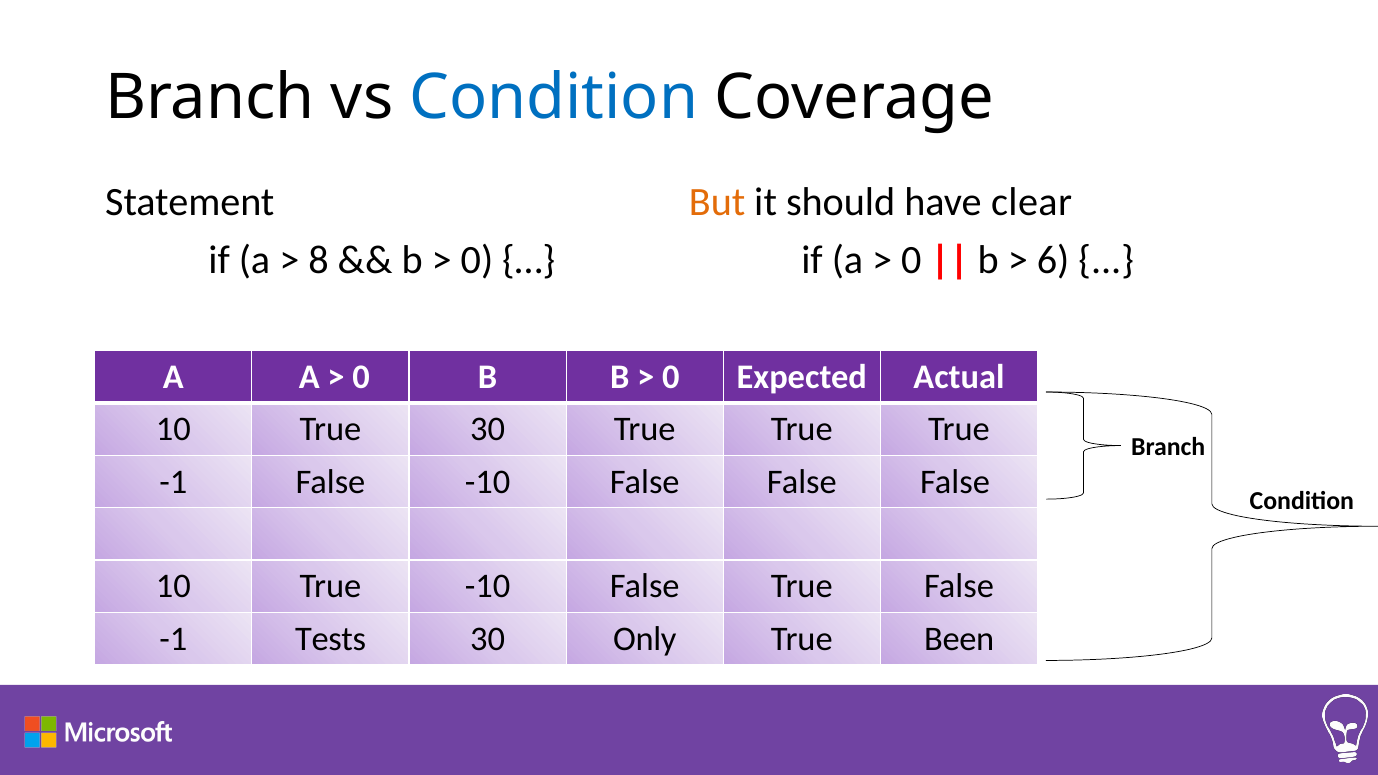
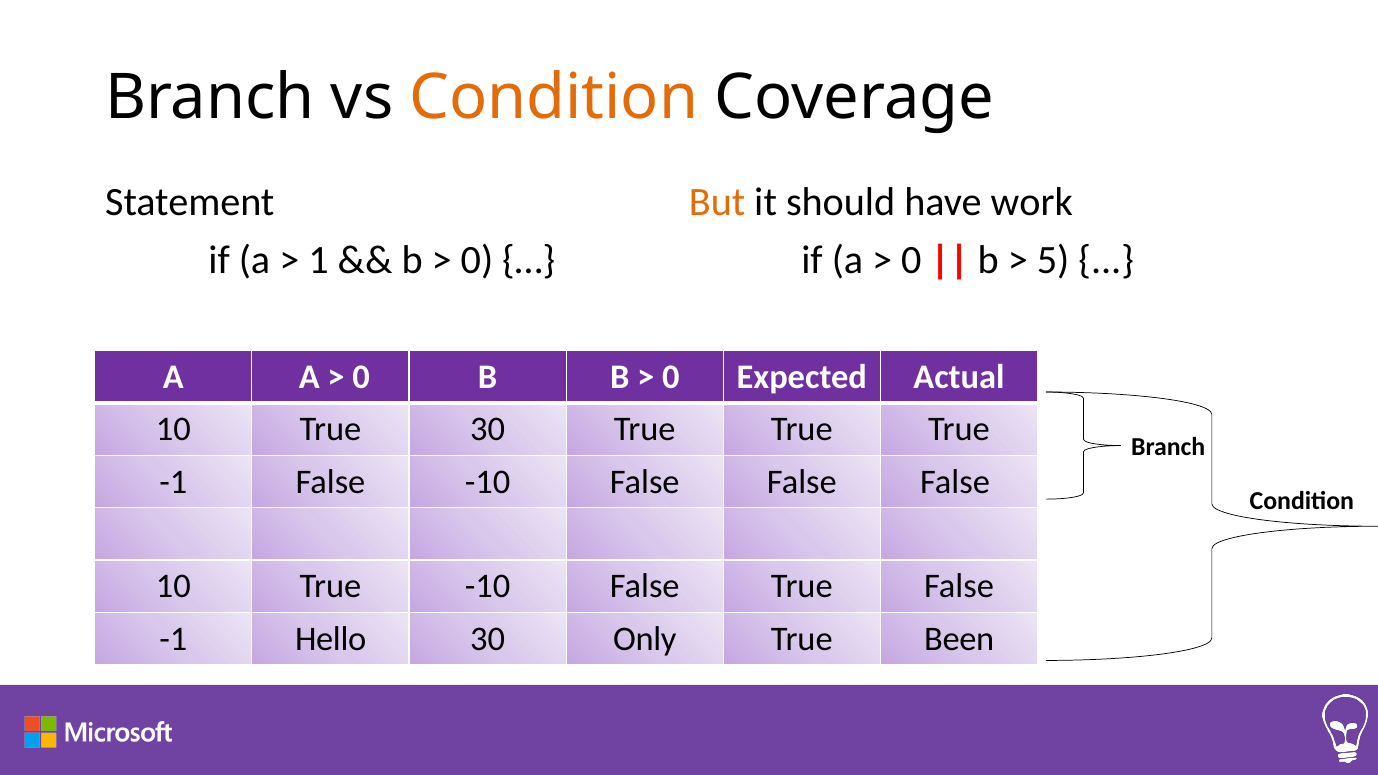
Condition at (554, 98) colour: blue -> orange
clear: clear -> work
8: 8 -> 1
6: 6 -> 5
Tests: Tests -> Hello
